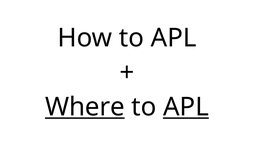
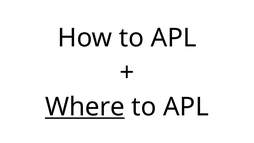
APL at (186, 107) underline: present -> none
